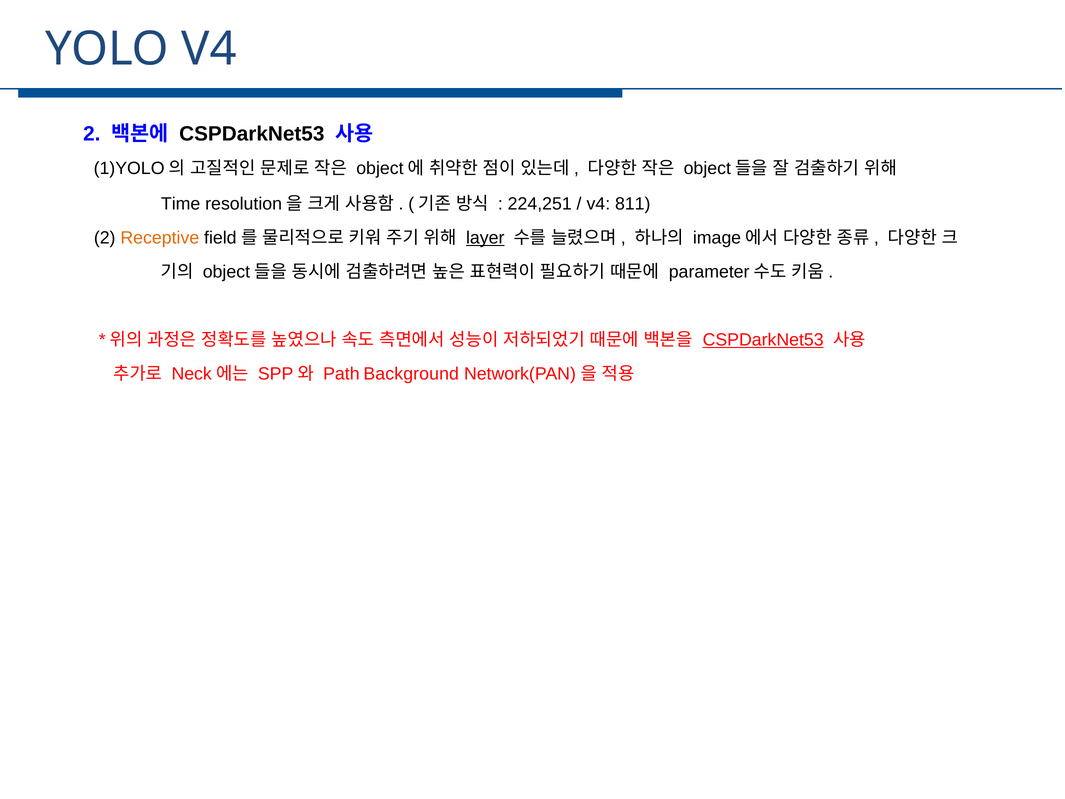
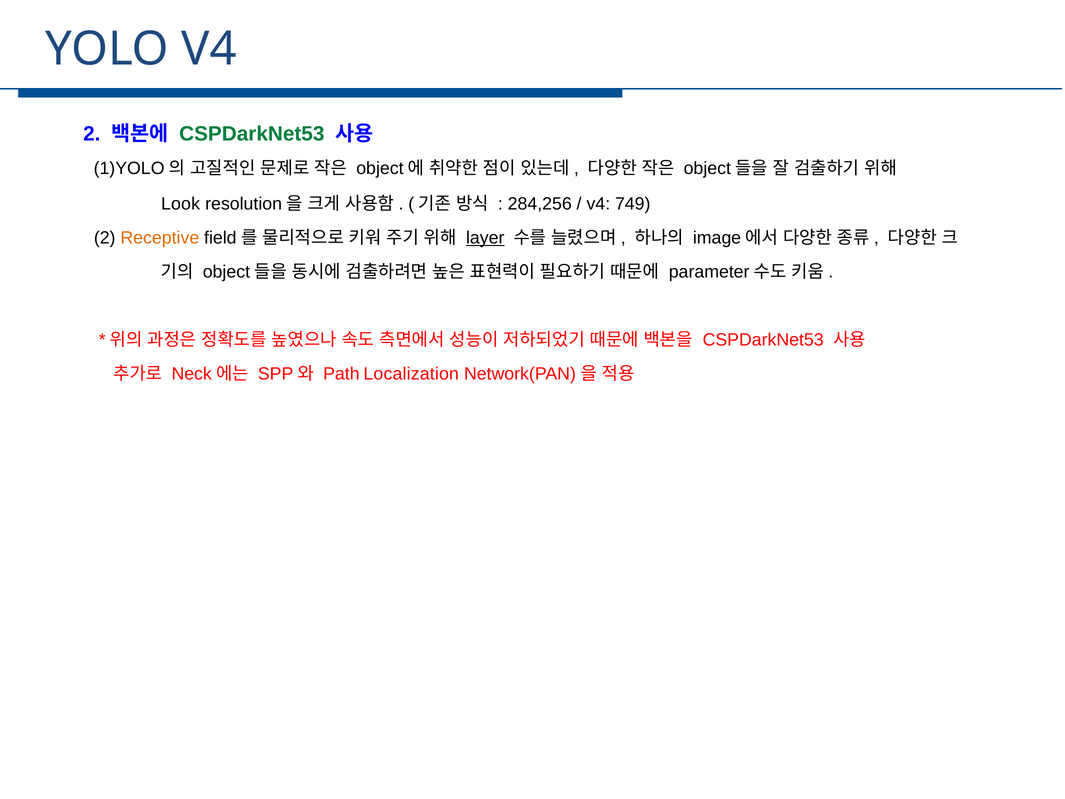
CSPDarkNet53 at (252, 134) colour: black -> green
Time: Time -> Look
224,251: 224,251 -> 284,256
811: 811 -> 749
CSPDarkNet53 at (763, 340) underline: present -> none
Background: Background -> Localization
